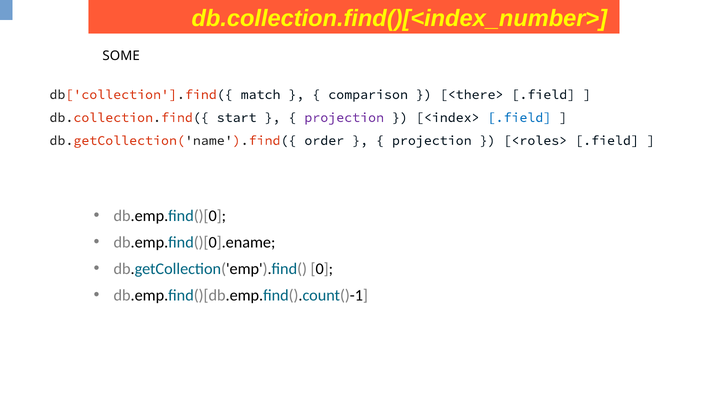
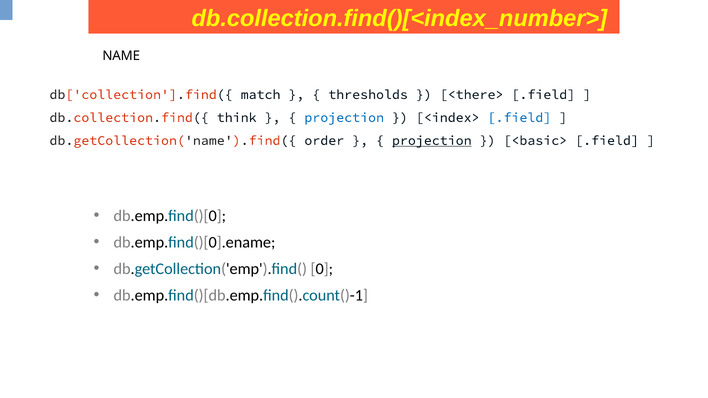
SOME: SOME -> NAME
comparison: comparison -> thresholds
start: start -> think
projection at (344, 118) colour: purple -> blue
projection at (432, 141) underline: none -> present
<roles>: <roles> -> <basic>
